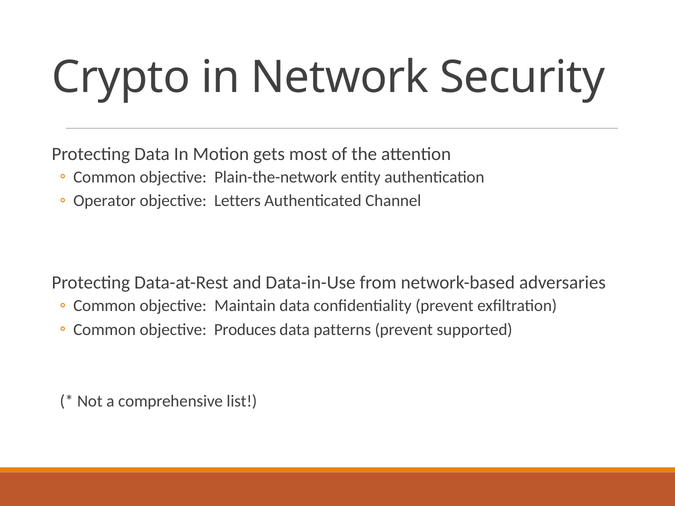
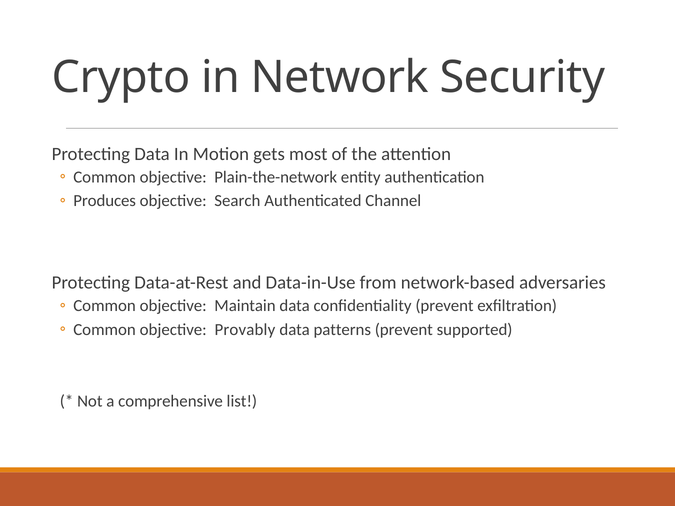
Operator: Operator -> Produces
Letters: Letters -> Search
Produces: Produces -> Provably
